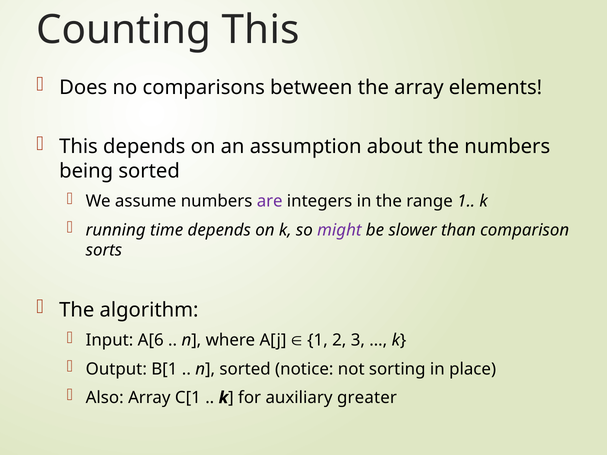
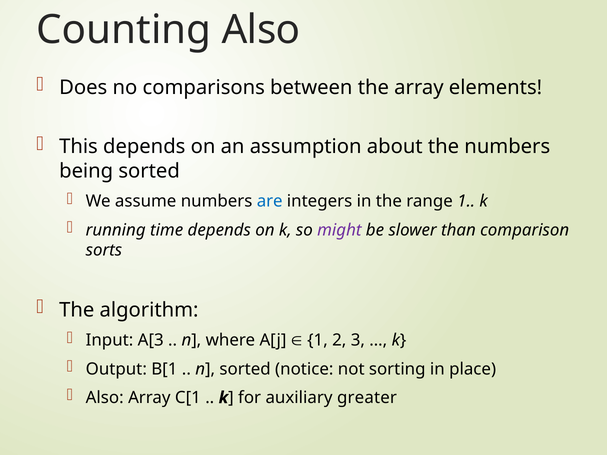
Counting This: This -> Also
are colour: purple -> blue
A[6: A[6 -> A[3
